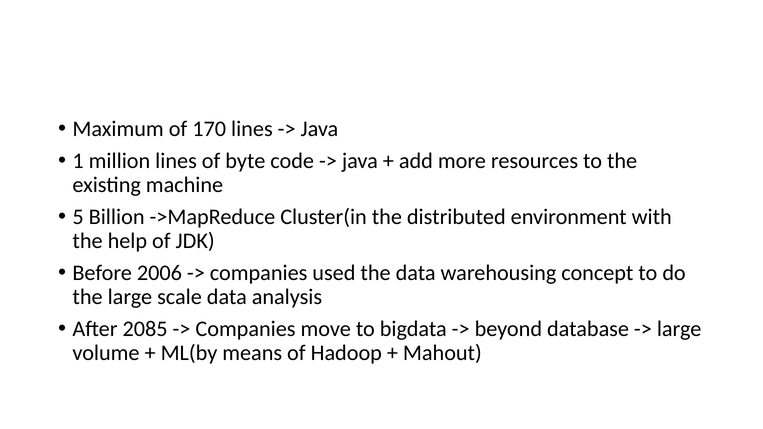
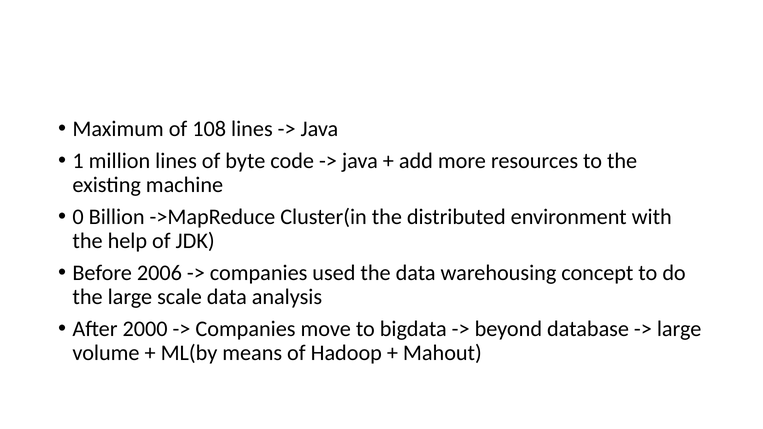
170: 170 -> 108
5: 5 -> 0
2085: 2085 -> 2000
